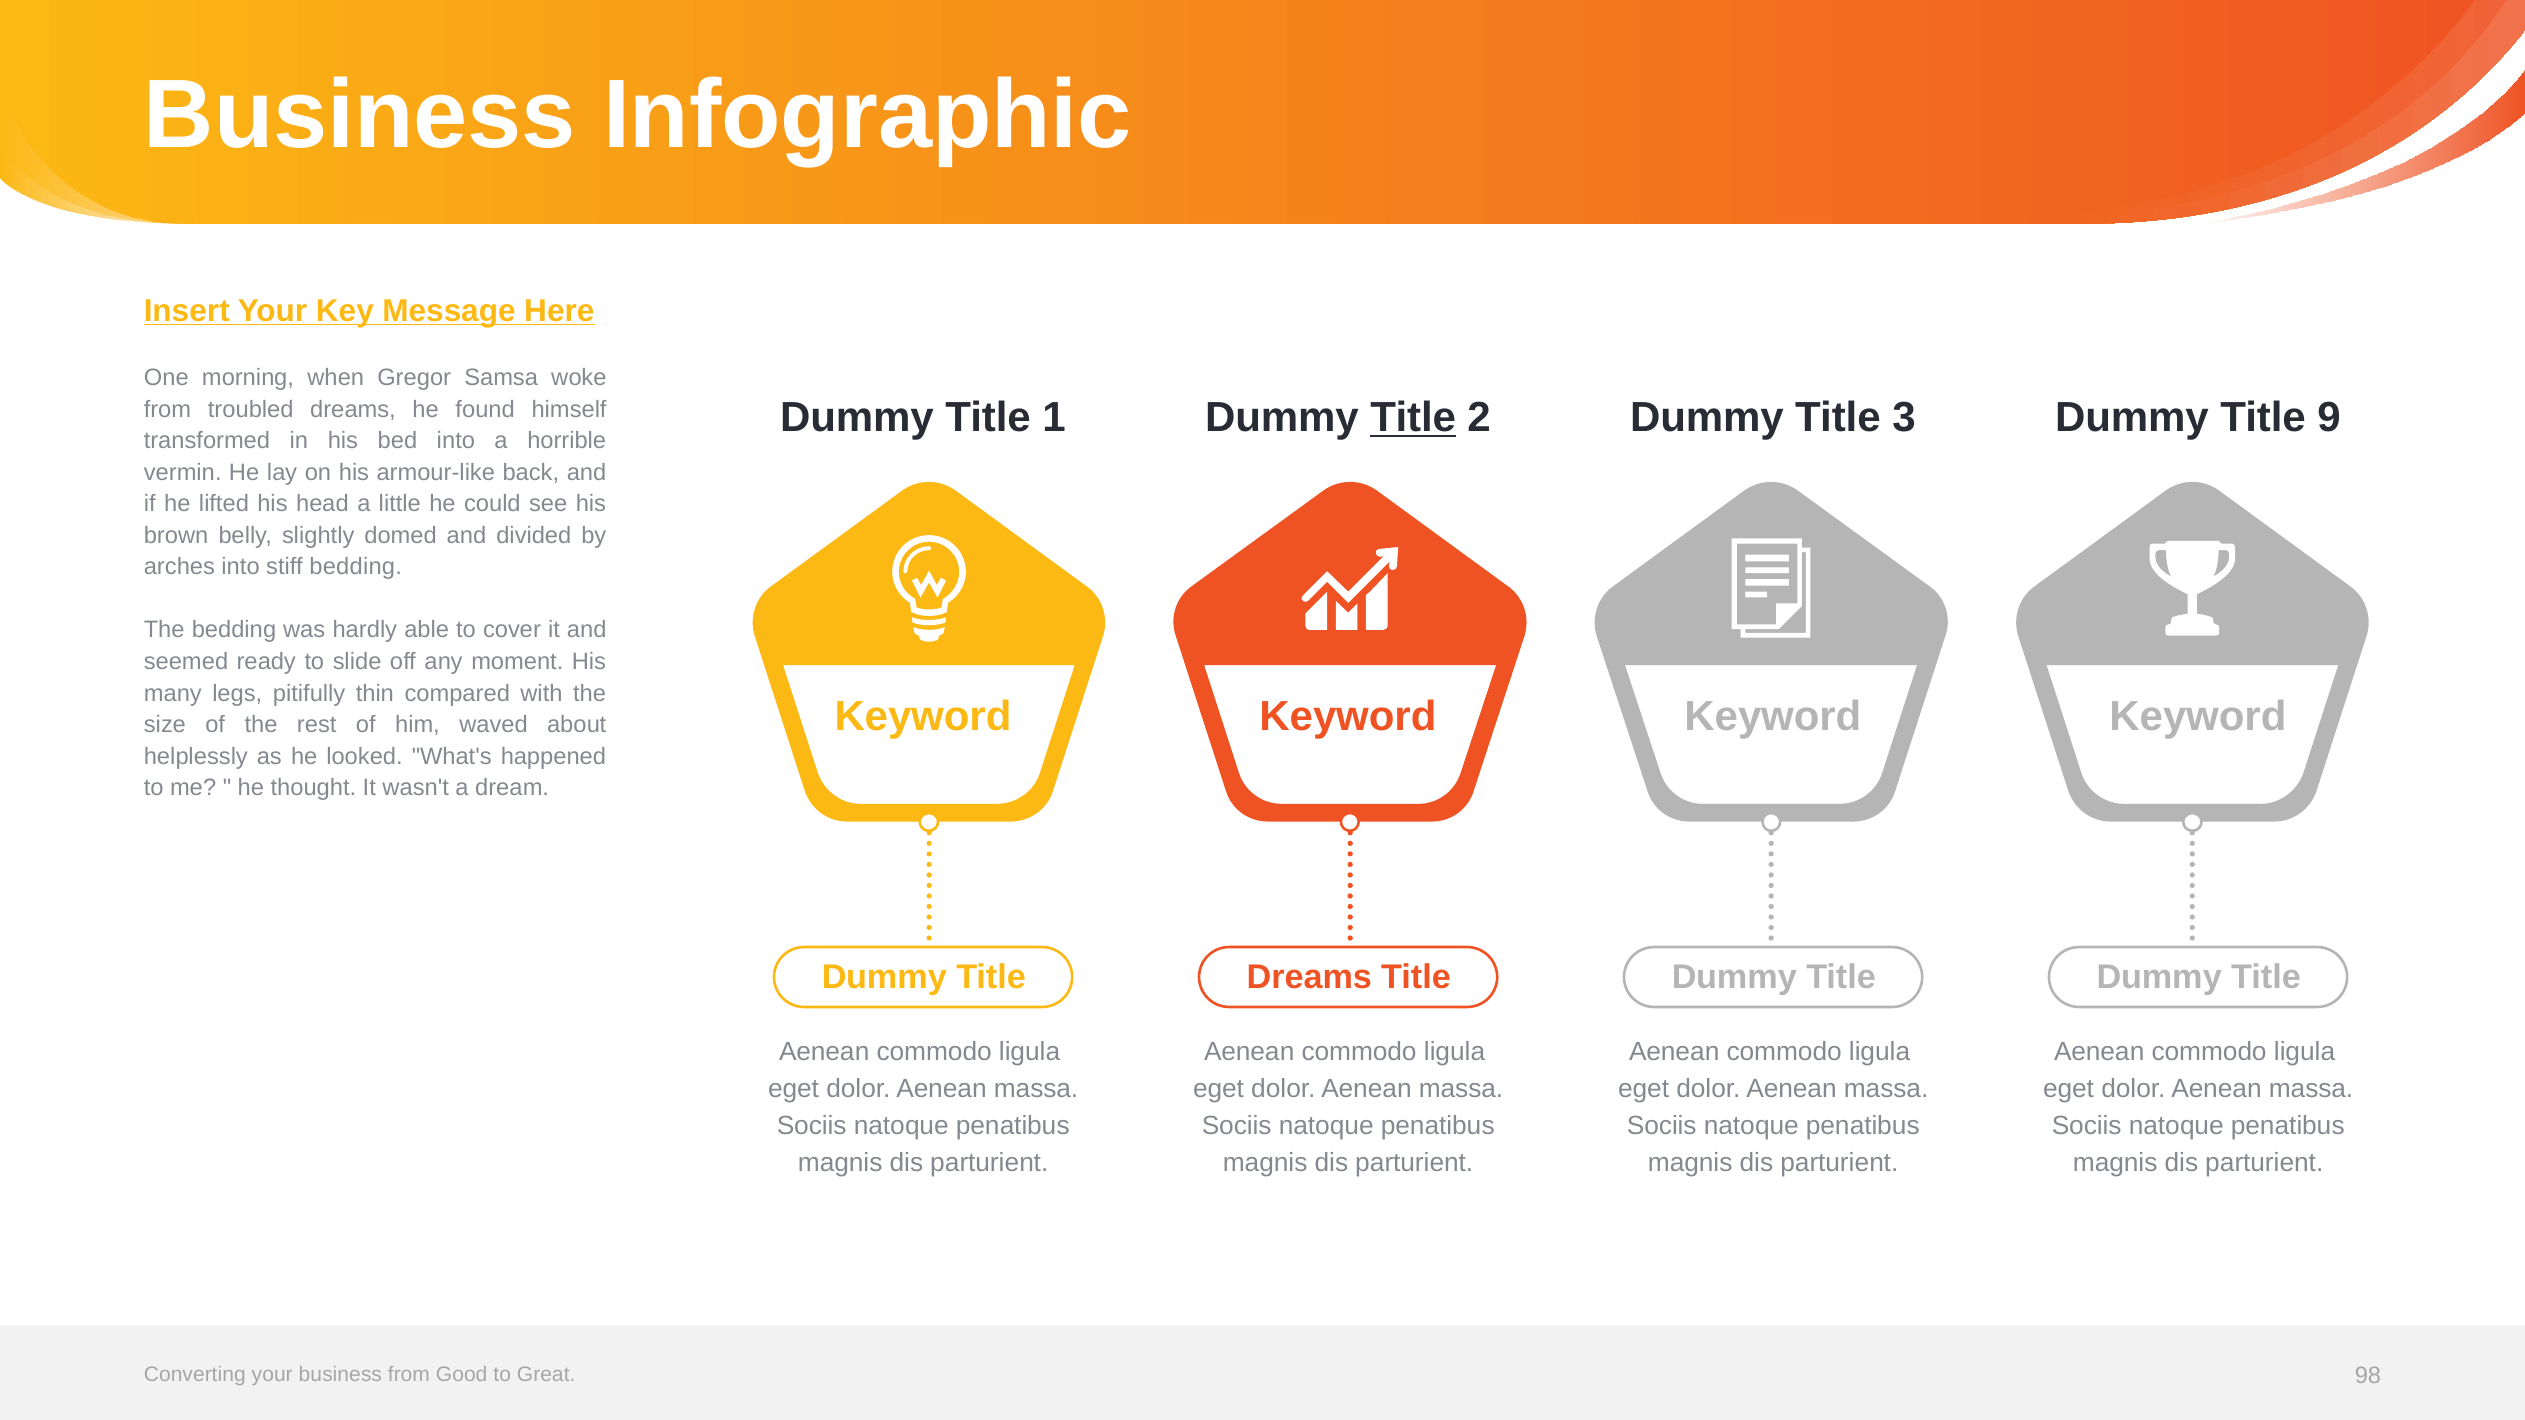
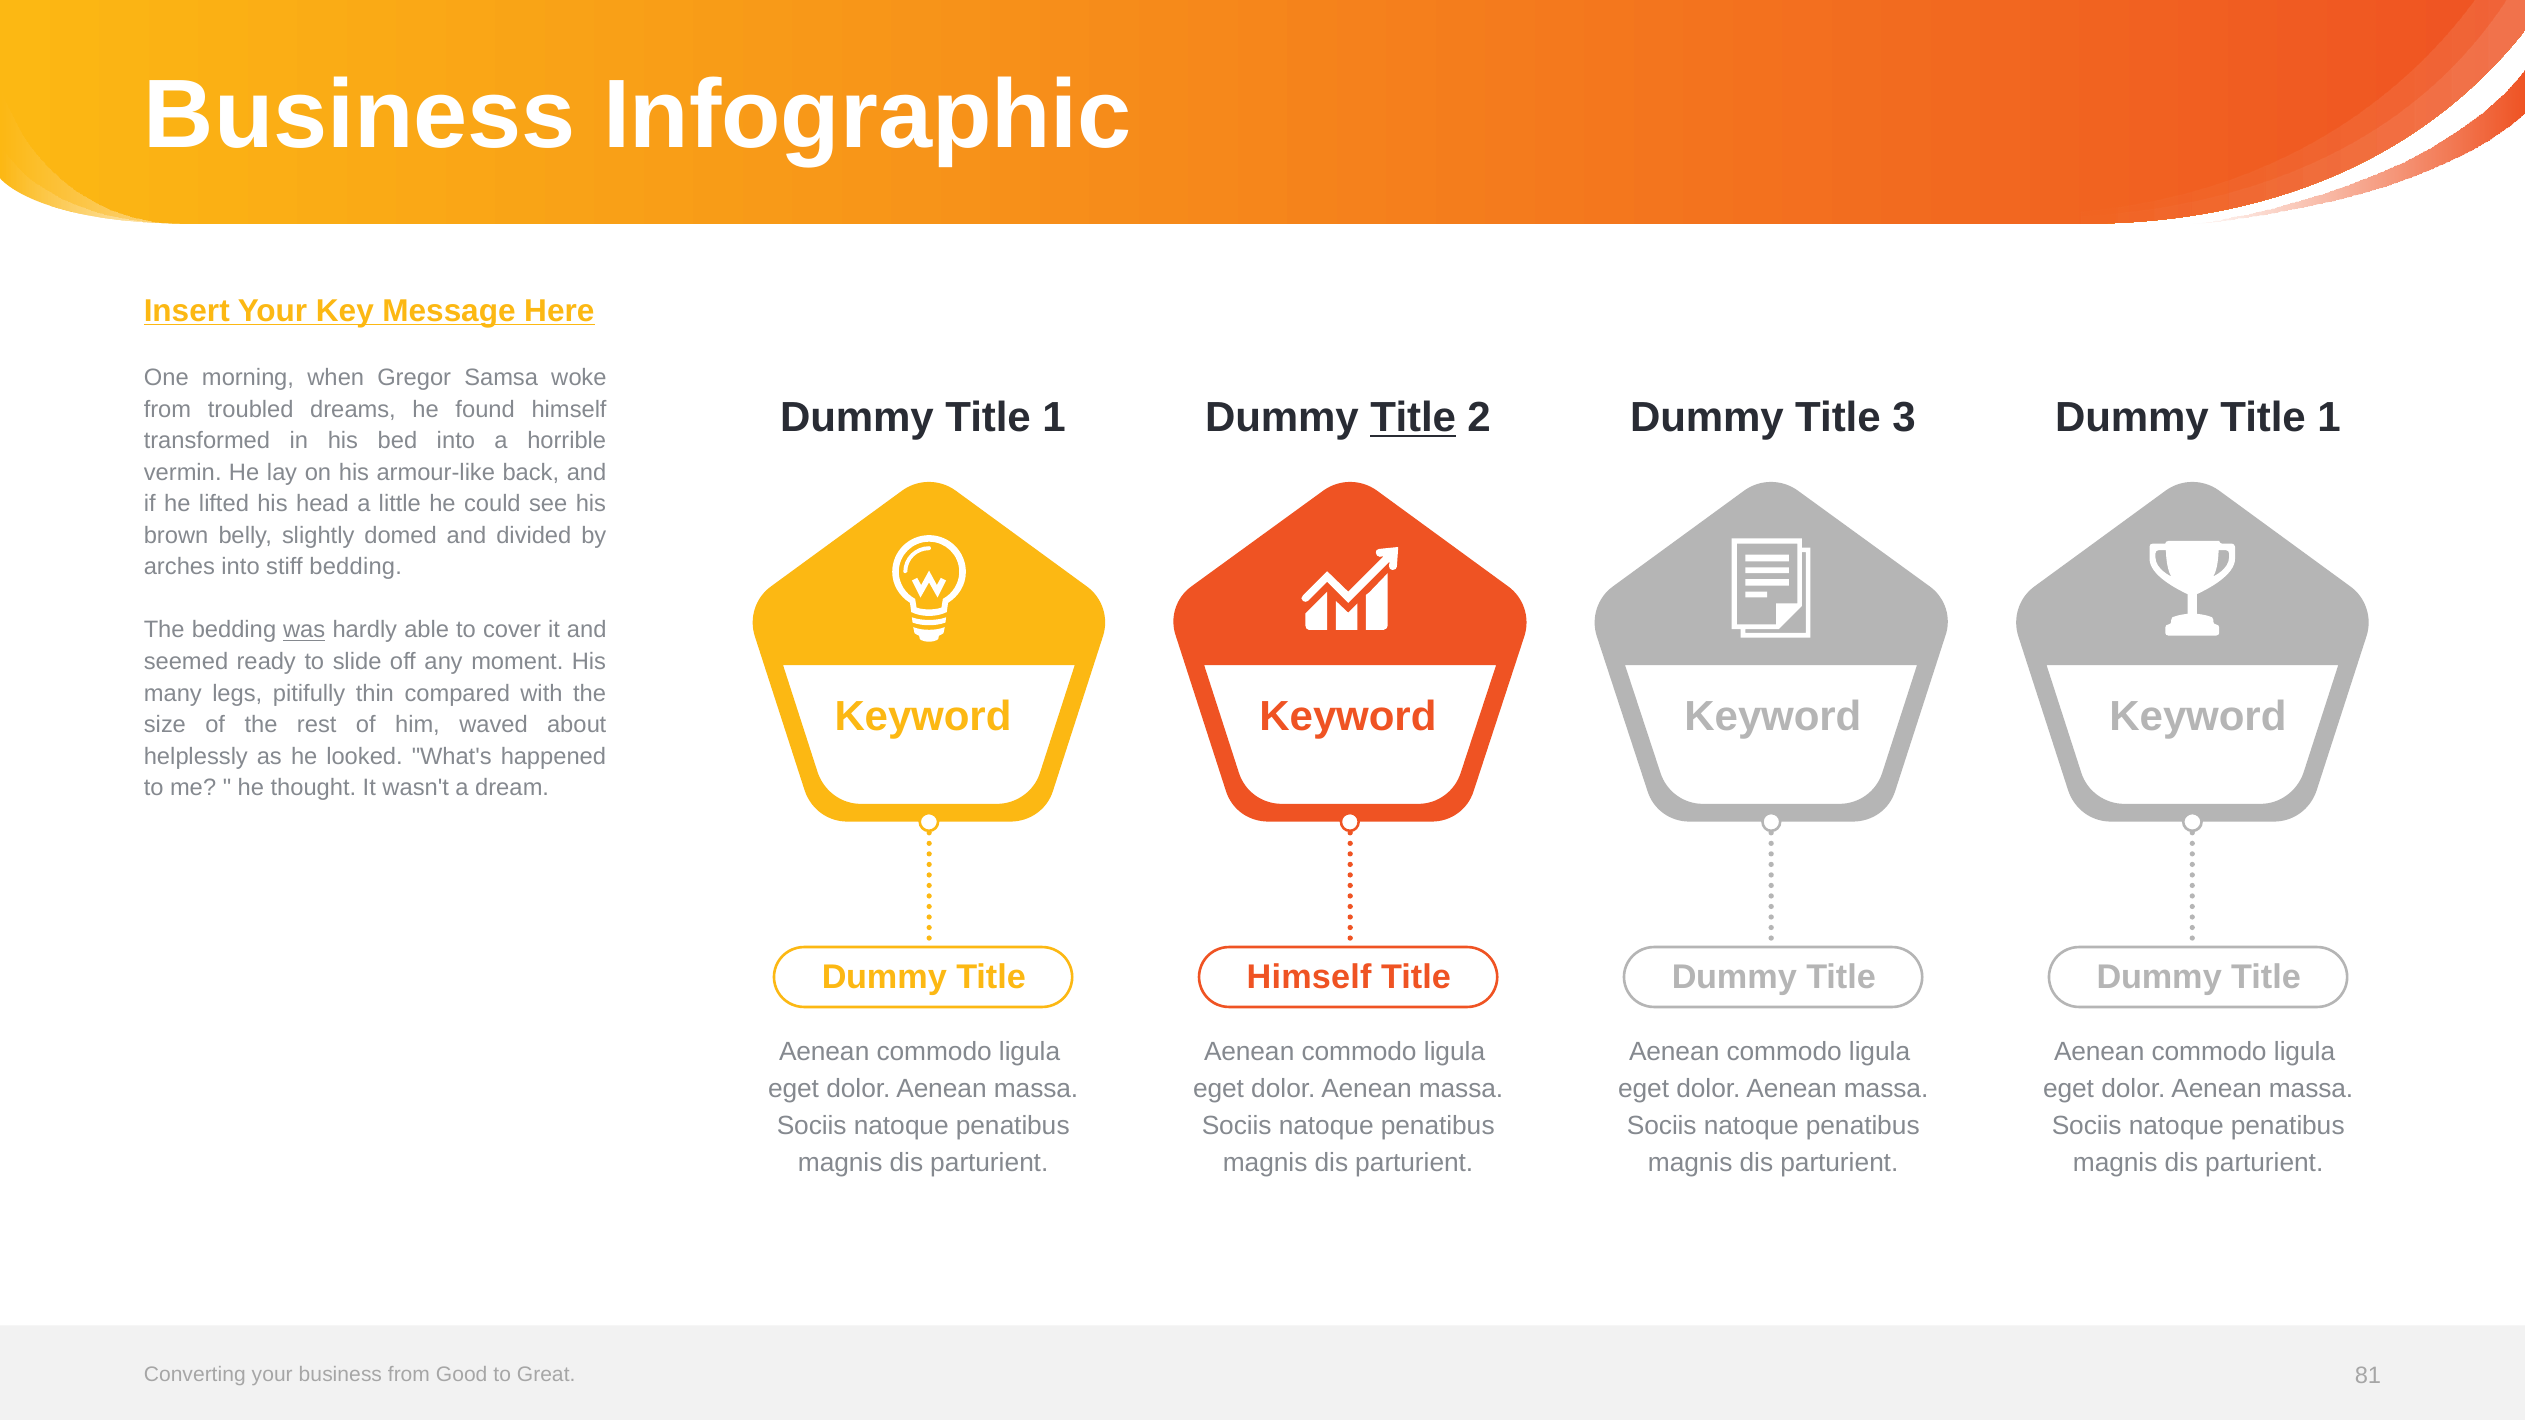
9 at (2329, 418): 9 -> 1
was underline: none -> present
Dreams at (1309, 977): Dreams -> Himself
98: 98 -> 81
